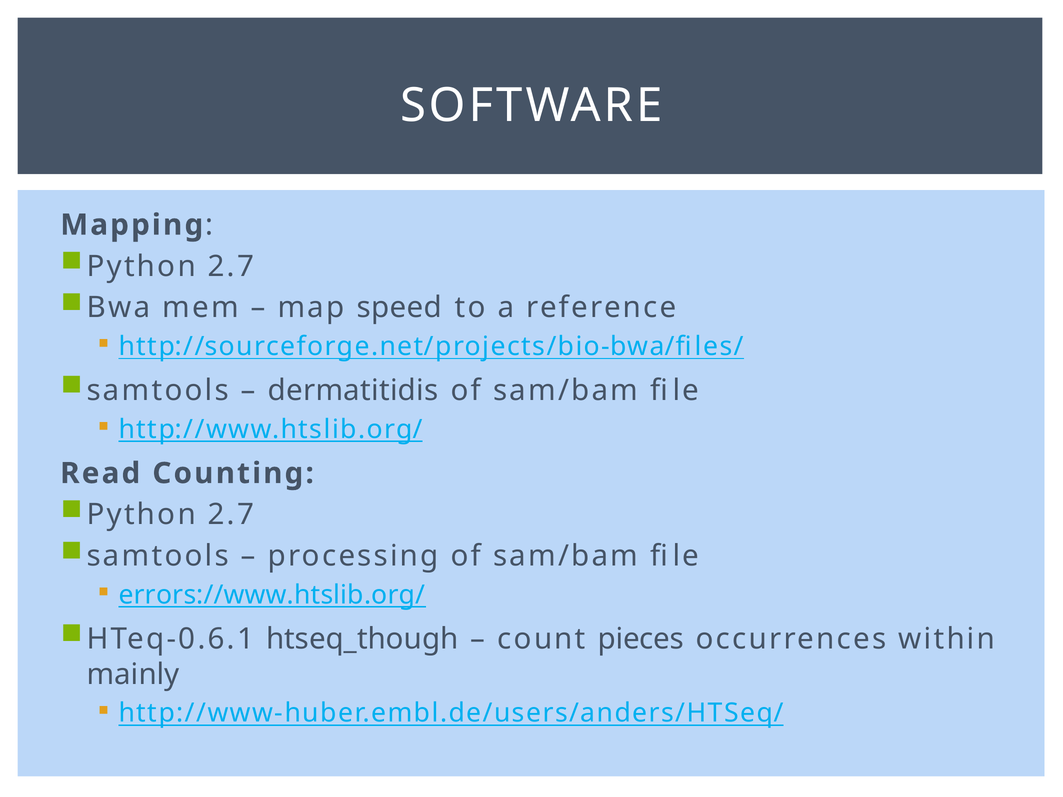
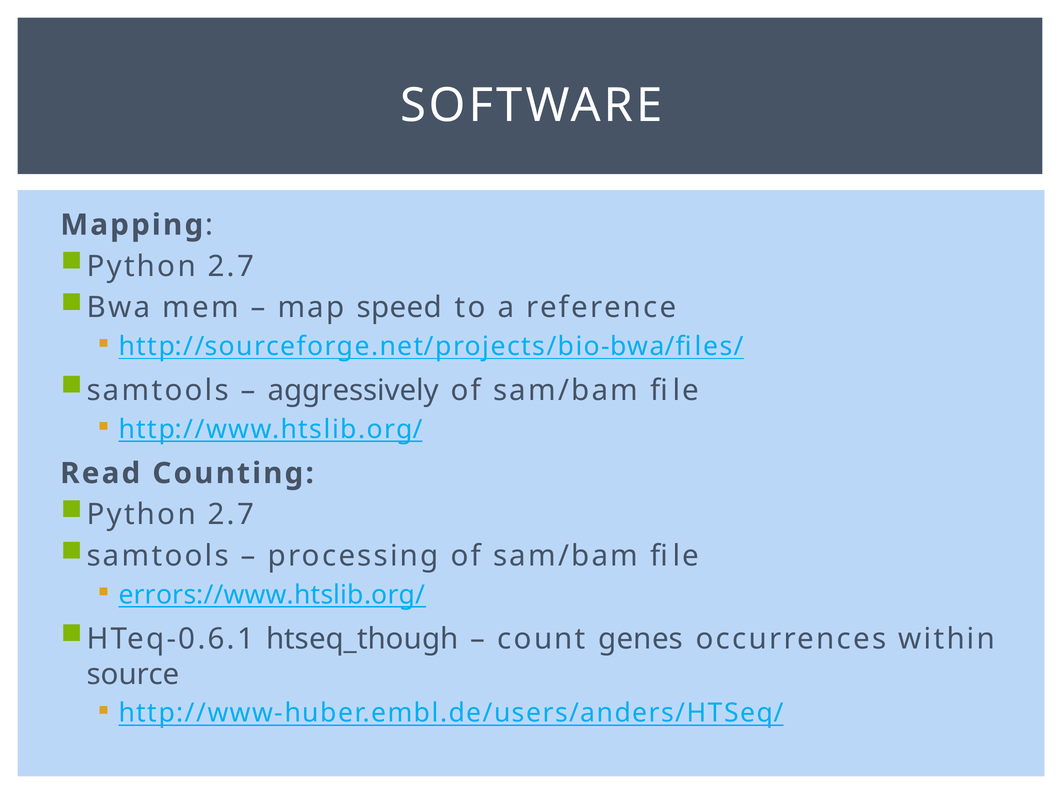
dermatitidis: dermatitidis -> aggressively
pieces: pieces -> genes
mainly: mainly -> source
